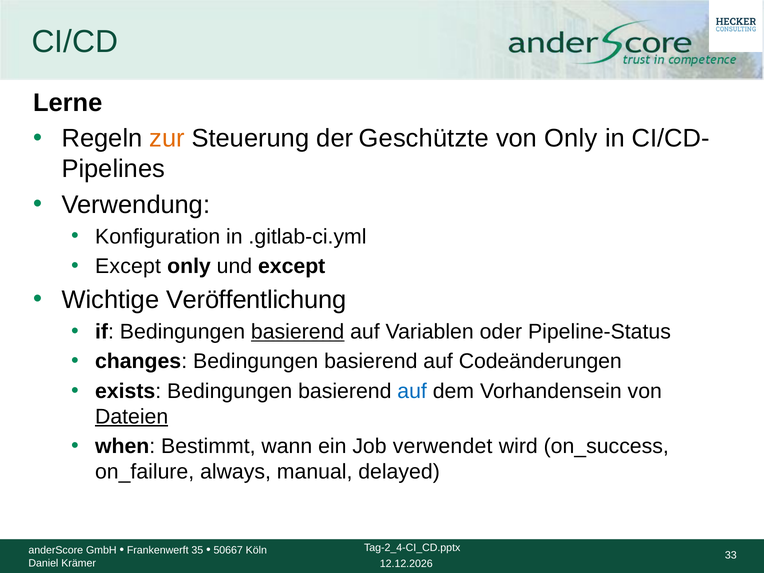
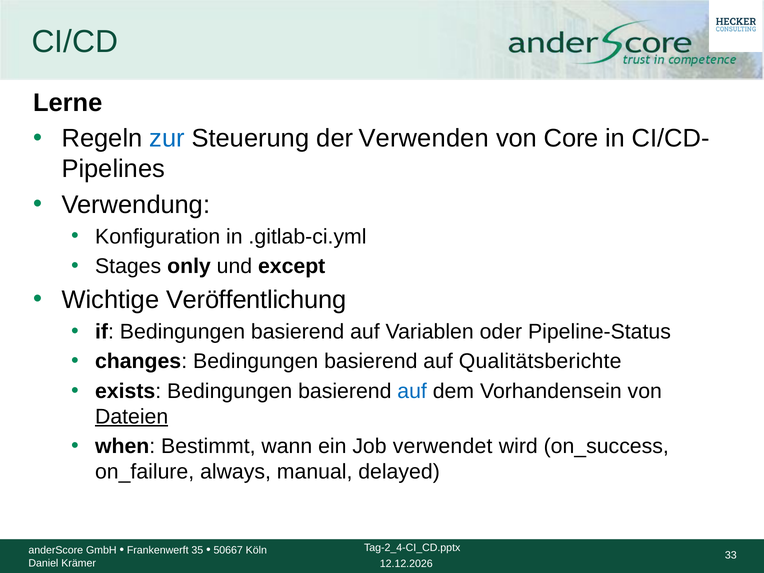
zur colour: orange -> blue
Geschützte: Geschützte -> Verwenden
von Only: Only -> Core
Except at (128, 266): Except -> Stages
basierend at (298, 332) underline: present -> none
Codeänderungen: Codeänderungen -> Qualitätsberichte
